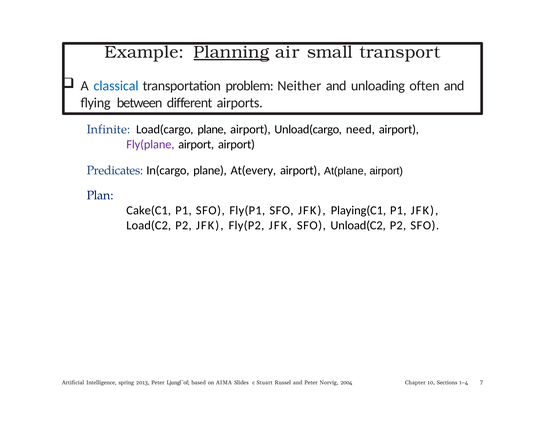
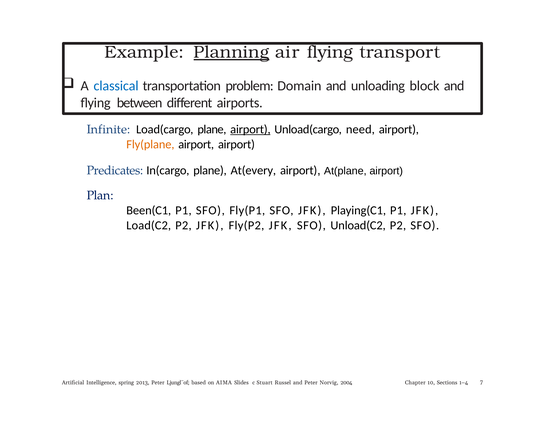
air small: small -> flying
Neither: Neither -> Domain
often: often -> block
airport at (250, 129) underline: none -> present
Fly(plane colour: purple -> orange
Cake(C1: Cake(C1 -> Been(C1
